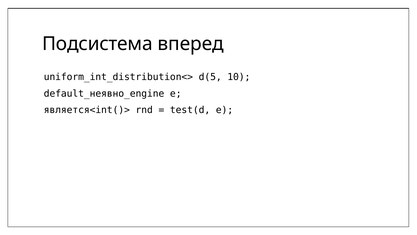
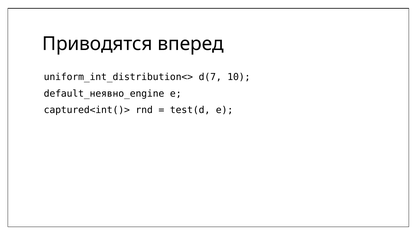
Подсистема: Подсистема -> Приводятся
d(5: d(5 -> d(7
является<int()>: является<int()> -> captured<int()>
